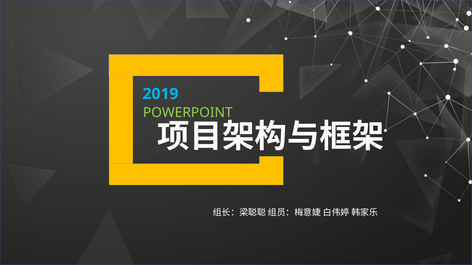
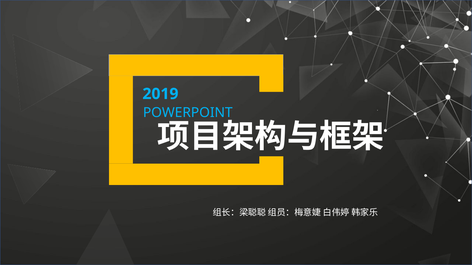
POWERPOINT colour: light green -> light blue
